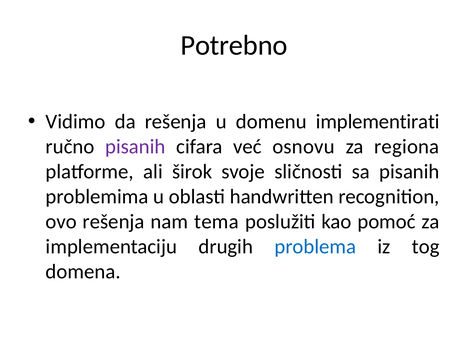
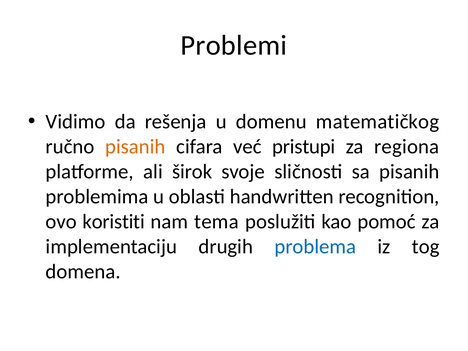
Potrebno: Potrebno -> Problemi
implementirati: implementirati -> matematičkog
pisanih at (135, 147) colour: purple -> orange
osnovu: osnovu -> pristupi
ovo rešenja: rešenja -> koristiti
